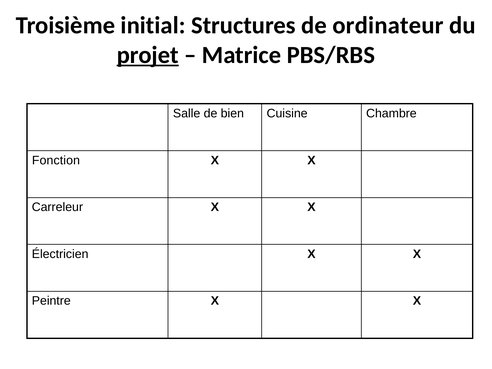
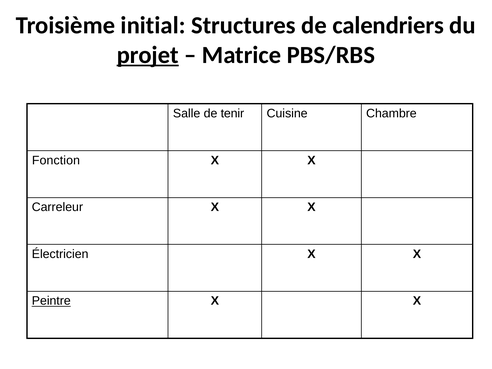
ordinateur: ordinateur -> calendriers
bien: bien -> tenir
Peintre underline: none -> present
